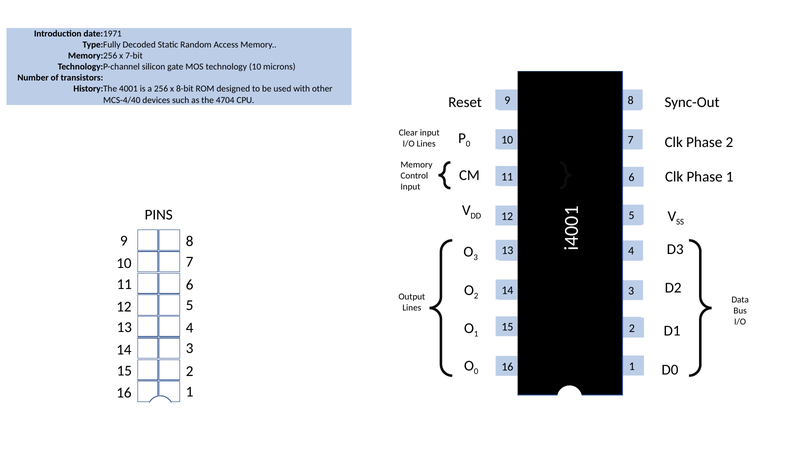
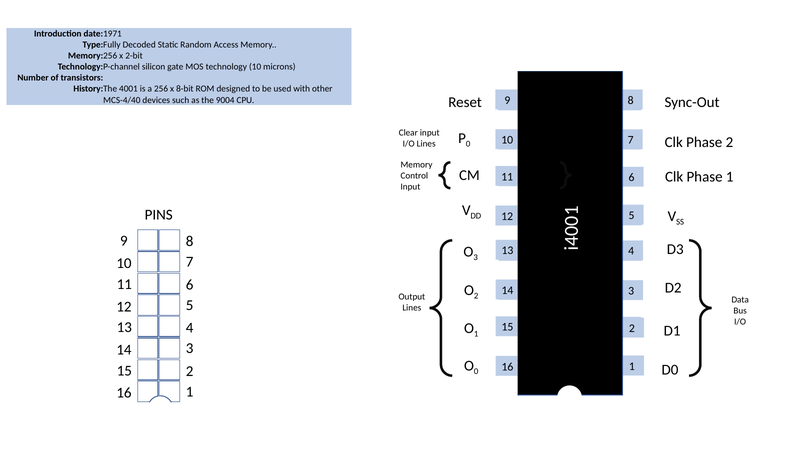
7-bit: 7-bit -> 2-bit
4704: 4704 -> 9004
